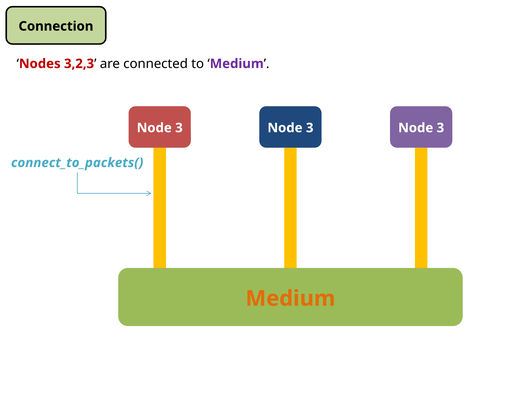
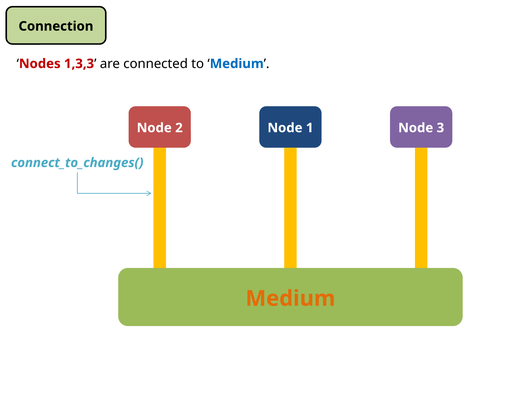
3,2,3: 3,2,3 -> 1,3,3
Medium at (237, 64) colour: purple -> blue
3 at (179, 128): 3 -> 2
3 at (310, 128): 3 -> 1
connect_to_packets(: connect_to_packets( -> connect_to_changes(
